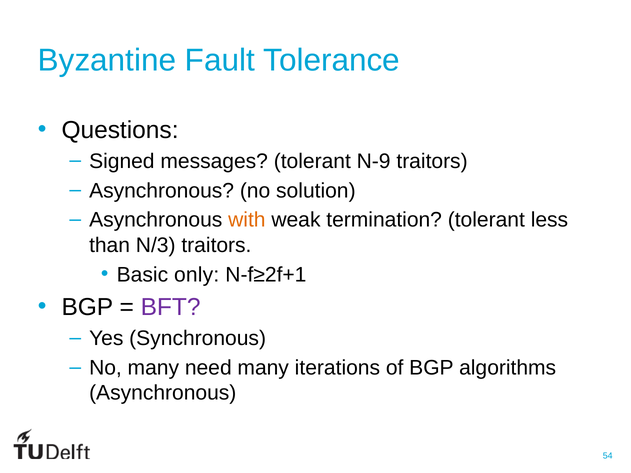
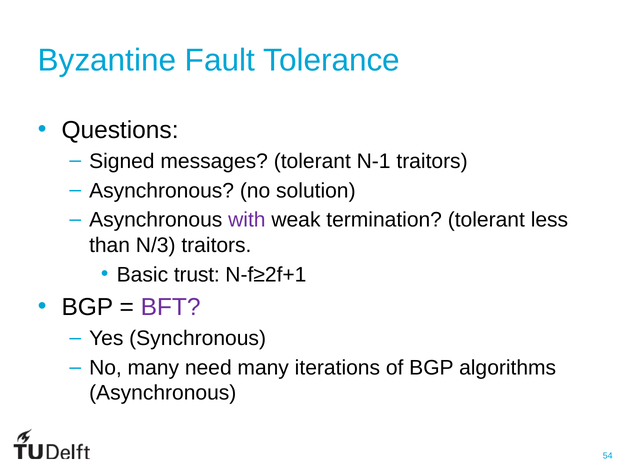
N-9: N-9 -> N-1
with colour: orange -> purple
only: only -> trust
